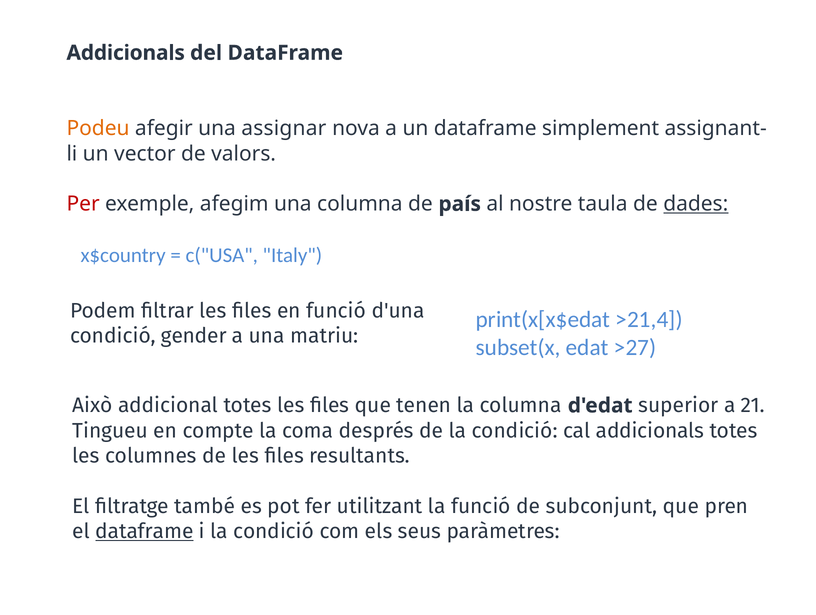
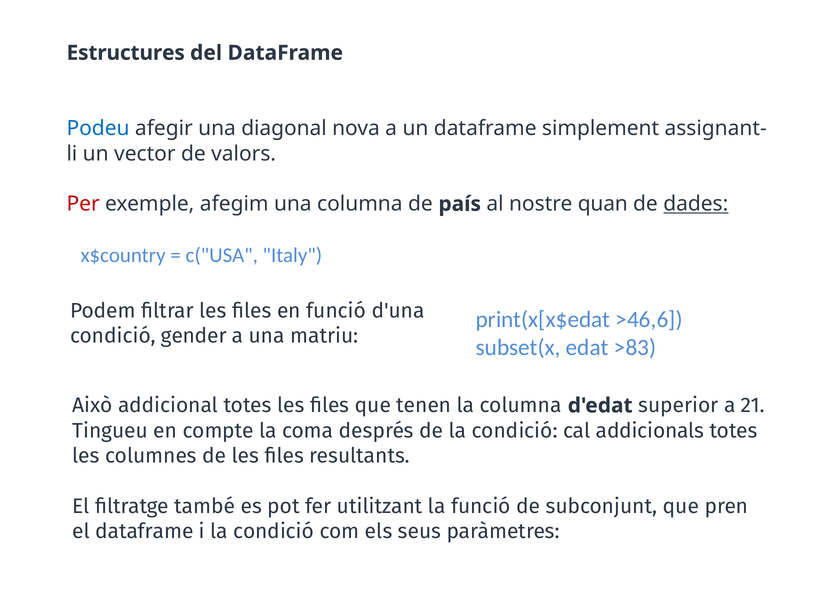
Addicionals at (126, 53): Addicionals -> Estructures
Podeu colour: orange -> blue
assignar: assignar -> diagonal
taula: taula -> quan
>21,4: >21,4 -> >46,6
>27: >27 -> >83
dataframe at (144, 531) underline: present -> none
